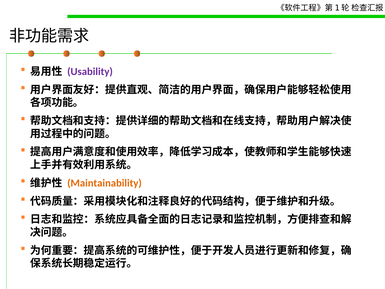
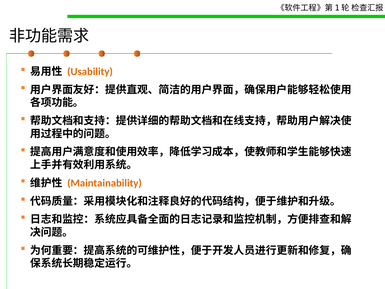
Usability colour: purple -> orange
